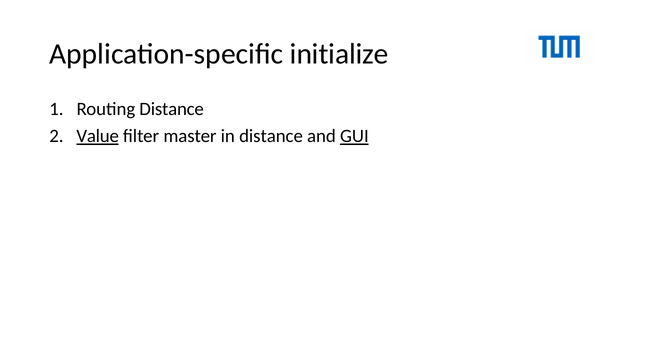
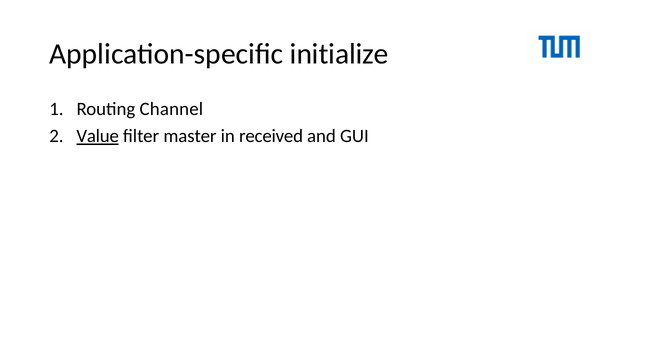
Routing Distance: Distance -> Channel
in distance: distance -> received
GUI underline: present -> none
